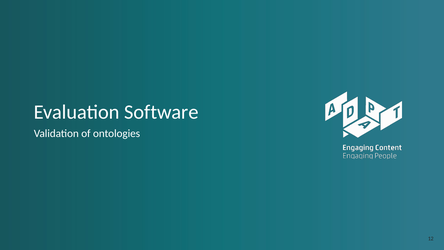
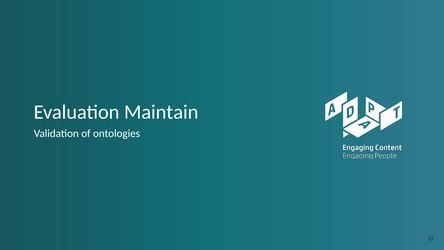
Software: Software -> Maintain
